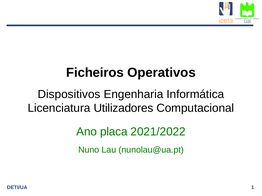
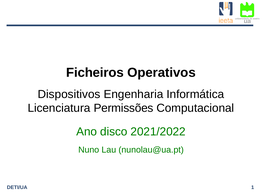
Utilizadores: Utilizadores -> Permissões
placa: placa -> disco
